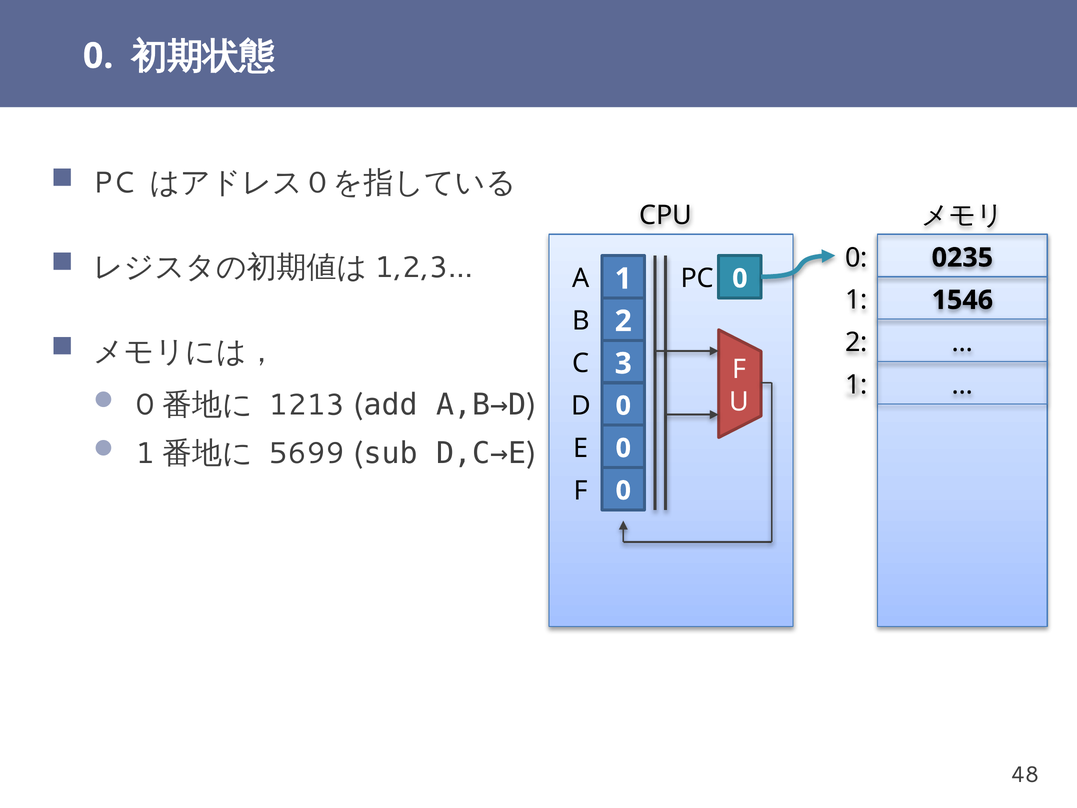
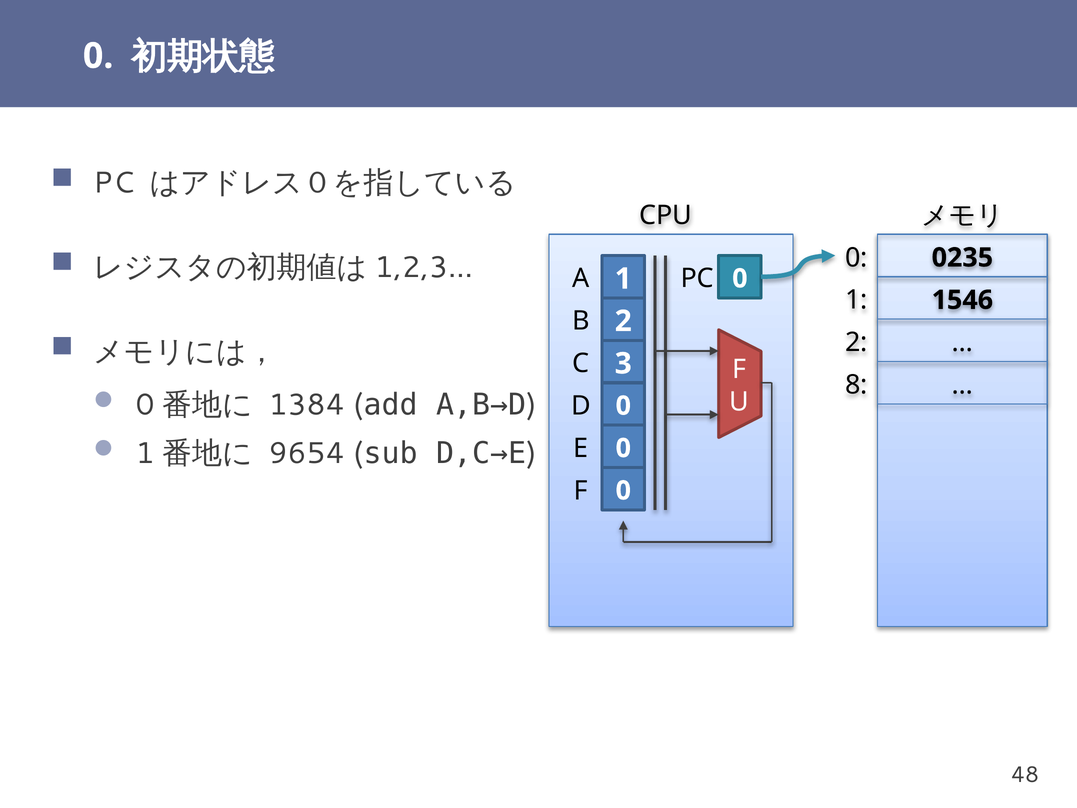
1 at (856, 385): 1 -> 8
1213: 1213 -> 1384
5699: 5699 -> 9654
